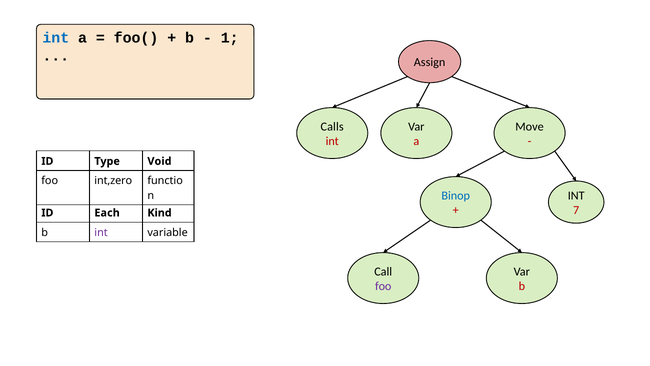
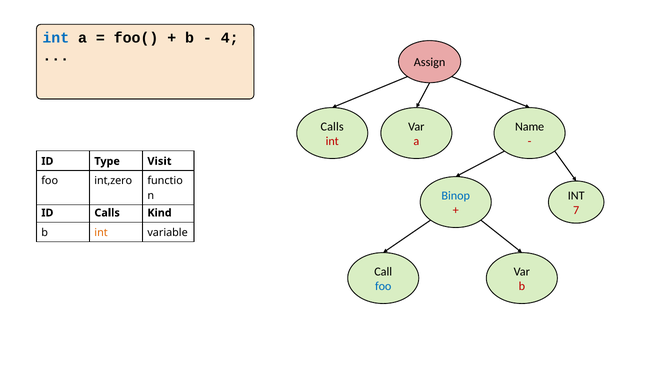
1: 1 -> 4
Move: Move -> Name
Void: Void -> Visit
ID Each: Each -> Calls
int at (101, 232) colour: purple -> orange
foo at (383, 286) colour: purple -> blue
